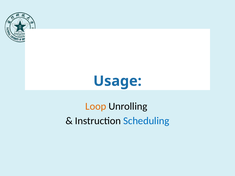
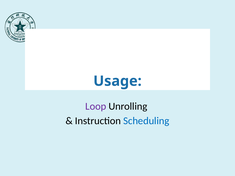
Loop colour: orange -> purple
